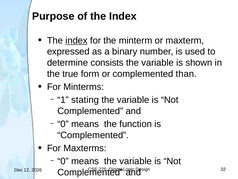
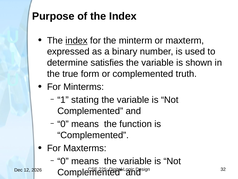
consists: consists -> satisfies
than: than -> truth
